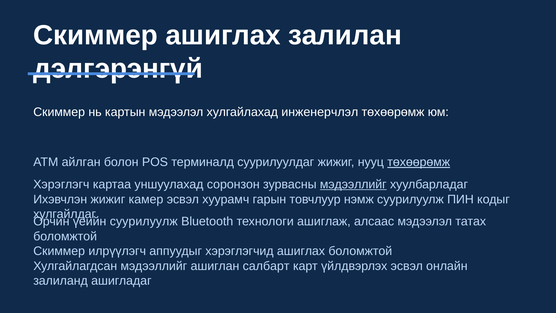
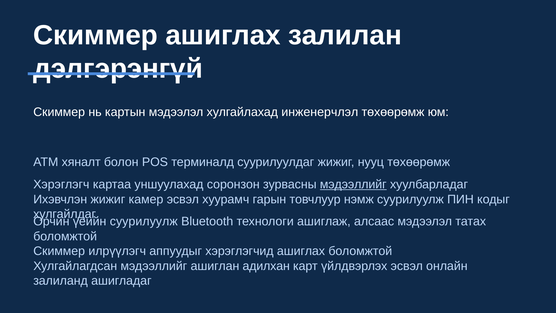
айлган: айлган -> хяналт
төхөөрөмж at (419, 162) underline: present -> none
салбарт: салбарт -> адилхан
